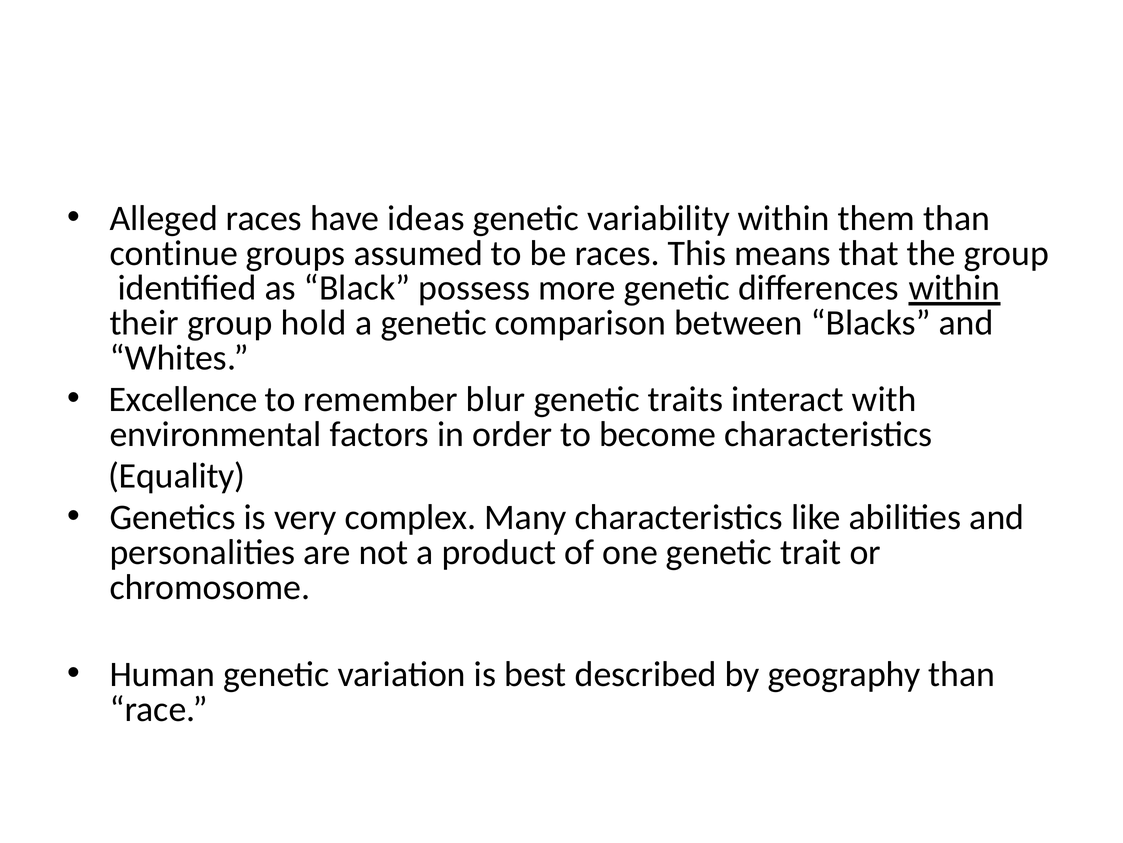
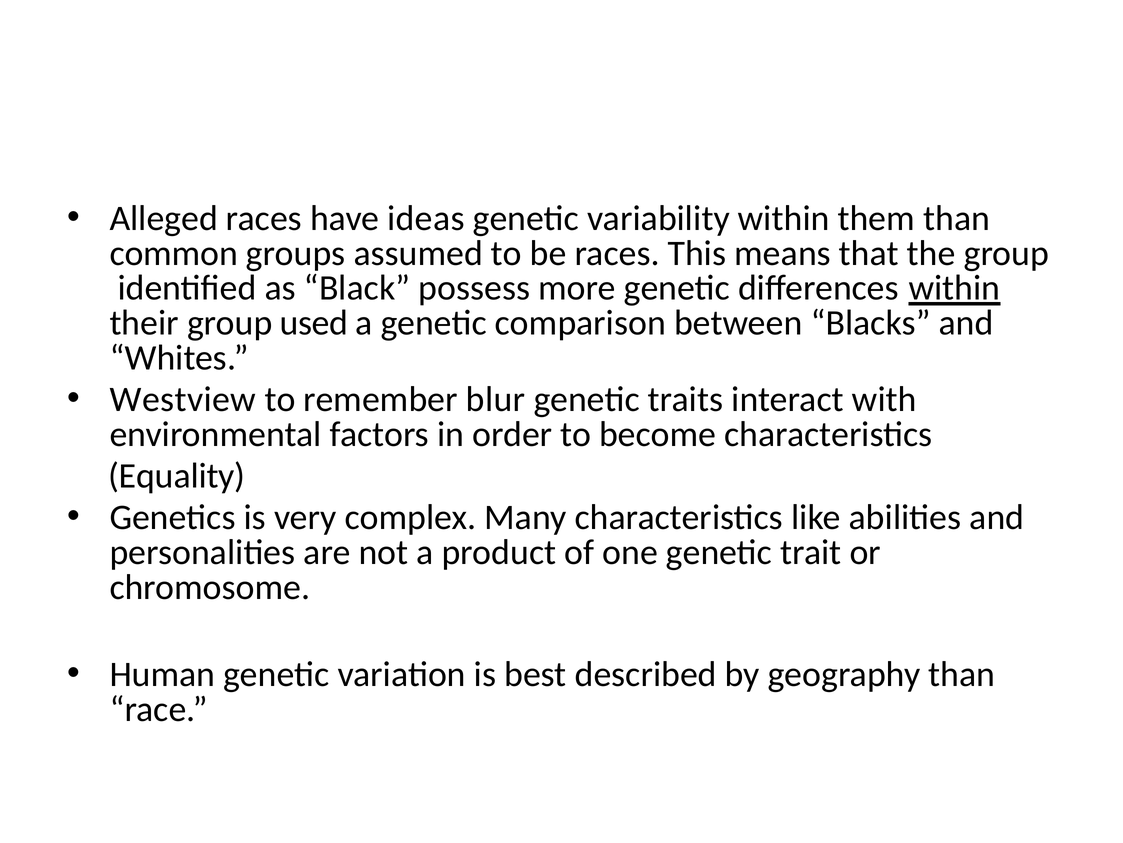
continue: continue -> common
hold: hold -> used
Excellence: Excellence -> Westview
